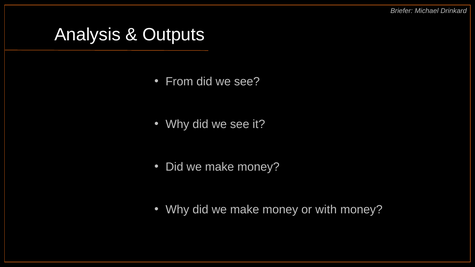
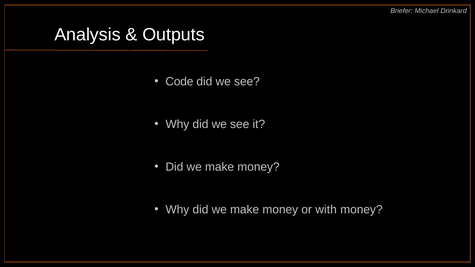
From: From -> Code
